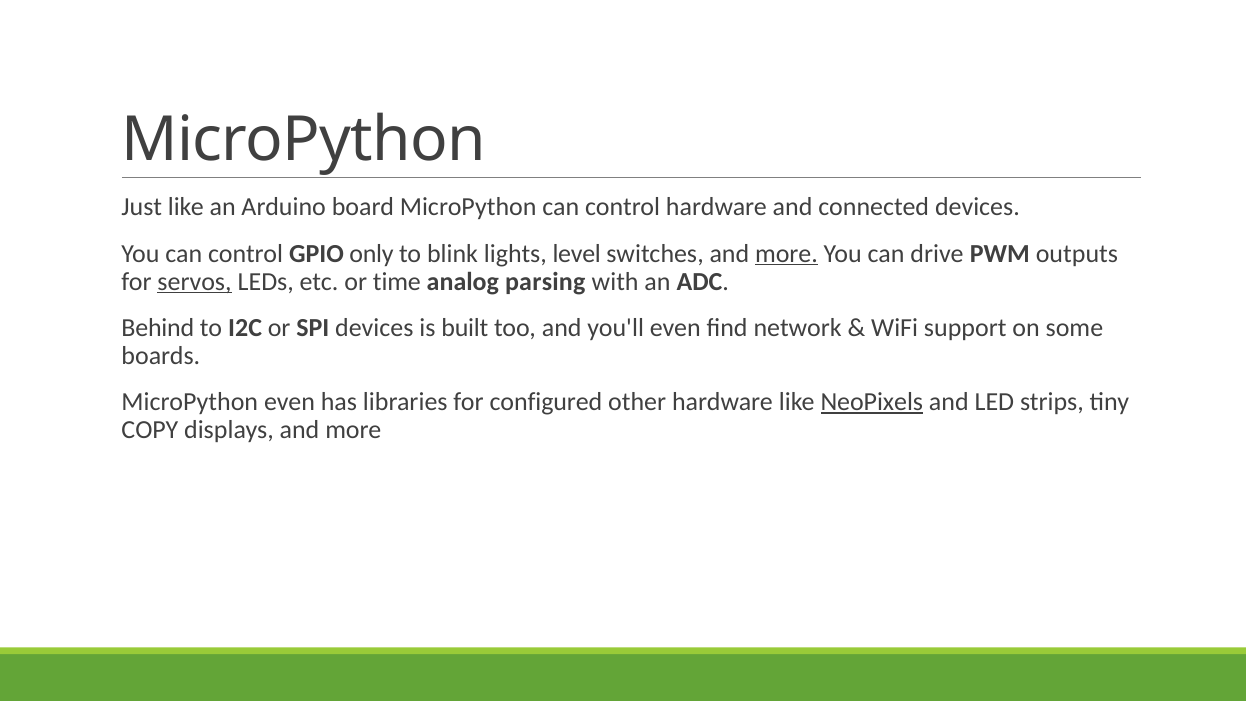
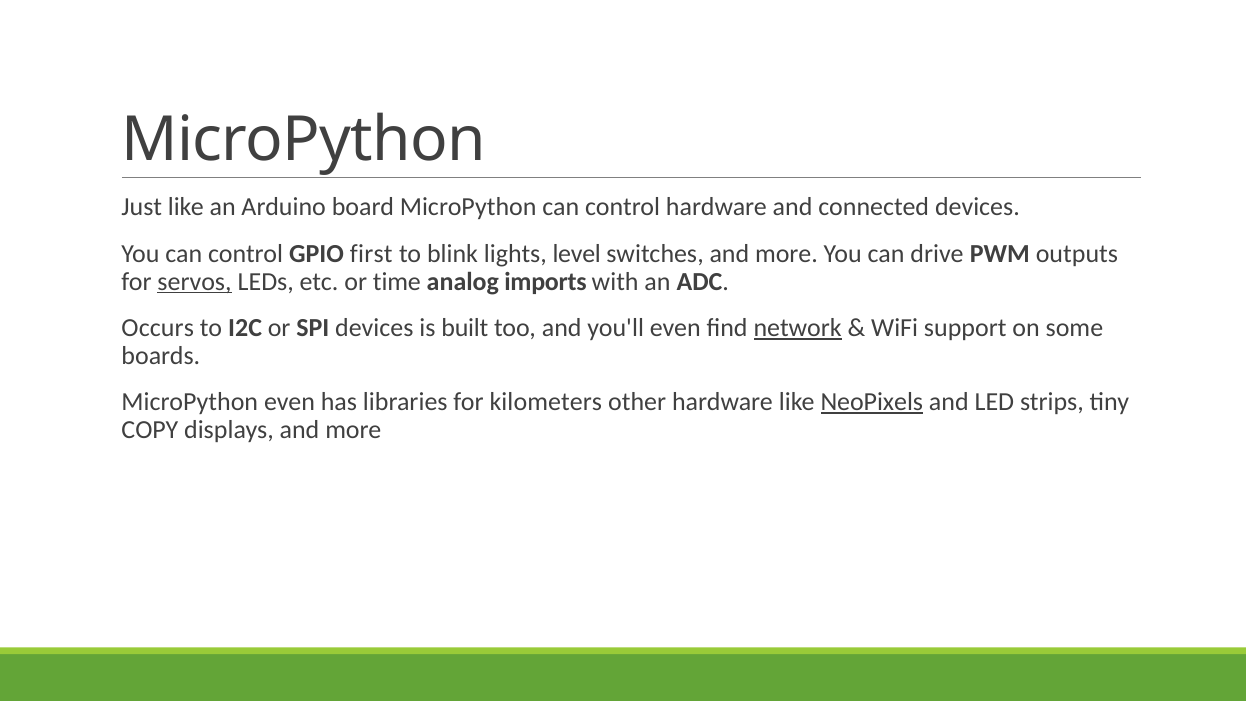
only: only -> first
more at (786, 253) underline: present -> none
parsing: parsing -> imports
Behind: Behind -> Occurs
network underline: none -> present
configured: configured -> kilometers
